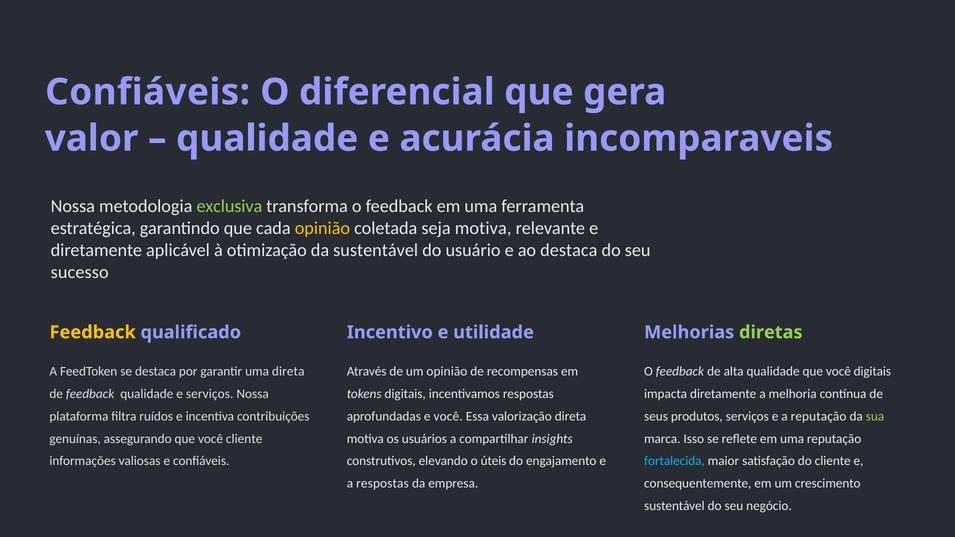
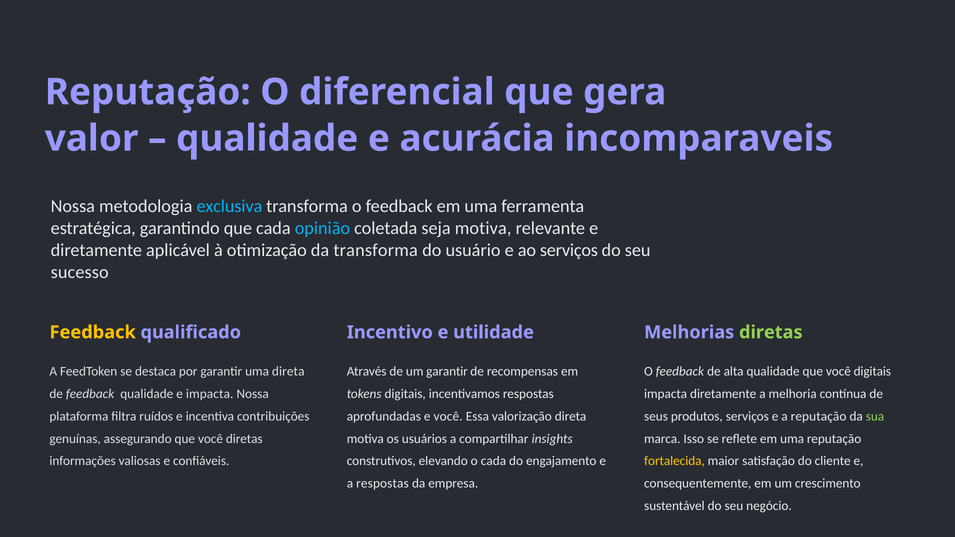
Confiáveis at (148, 92): Confiáveis -> Reputação
exclusiva colour: light green -> light blue
opinião at (322, 228) colour: yellow -> light blue
da sustentável: sustentável -> transforma
ao destaca: destaca -> serviços
um opinião: opinião -> garantir
e serviços: serviços -> impacta
você cliente: cliente -> diretas
o úteis: úteis -> cada
fortalecida colour: light blue -> yellow
